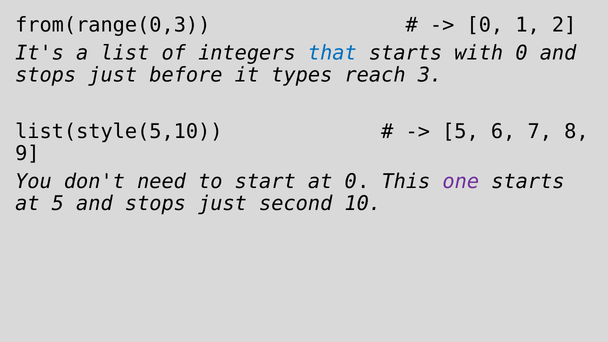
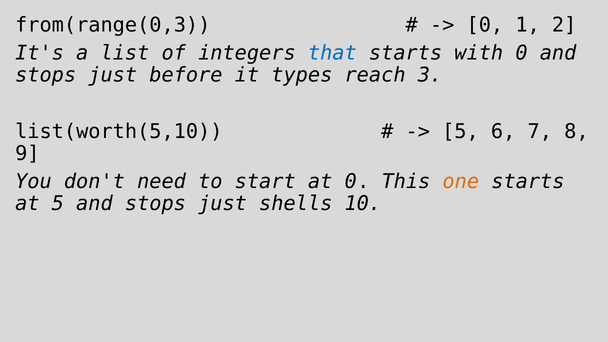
list(style(5,10: list(style(5,10 -> list(worth(5,10
one colour: purple -> orange
second: second -> shells
